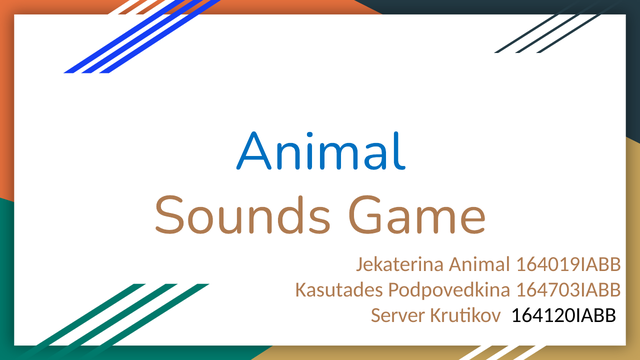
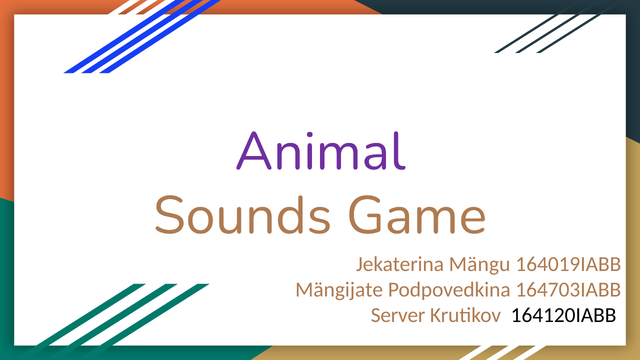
Animal at (320, 152) colour: blue -> purple
Jekaterina Animal: Animal -> Mängu
Kasutades: Kasutades -> Mängijate
